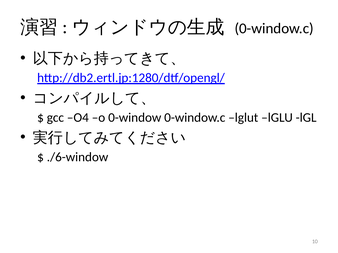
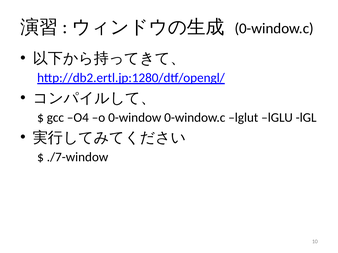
./6-window: ./6-window -> ./7-window
